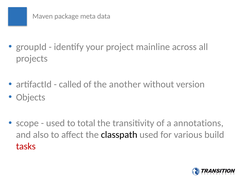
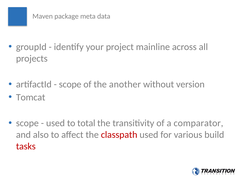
called at (70, 84): called -> scope
Objects: Objects -> Tomcat
annotations: annotations -> comparator
classpath colour: black -> red
